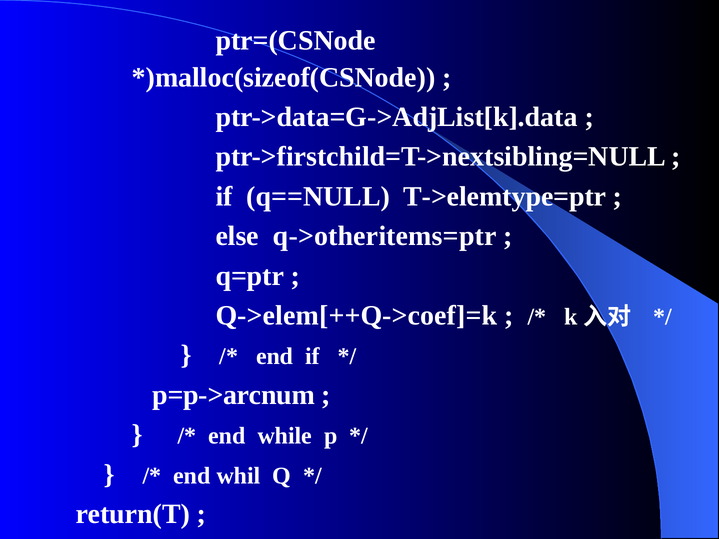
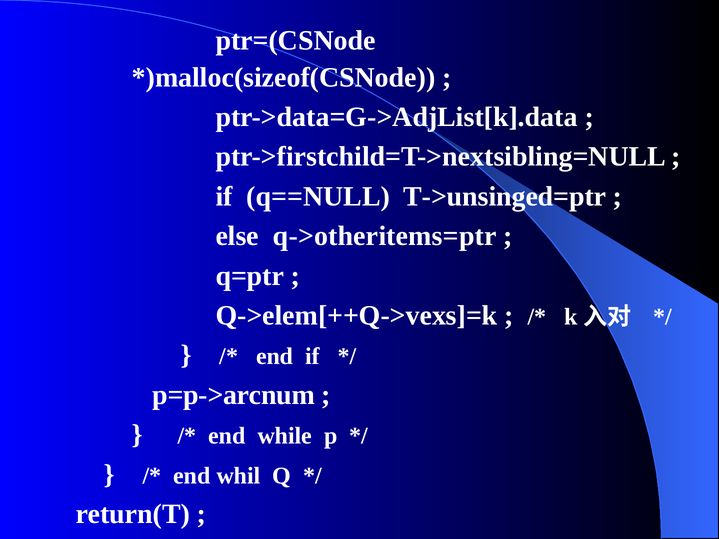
T->elemtype=ptr: T->elemtype=ptr -> T->unsinged=ptr
Q->elem[++Q->coef]=k: Q->elem[++Q->coef]=k -> Q->elem[++Q->vexs]=k
